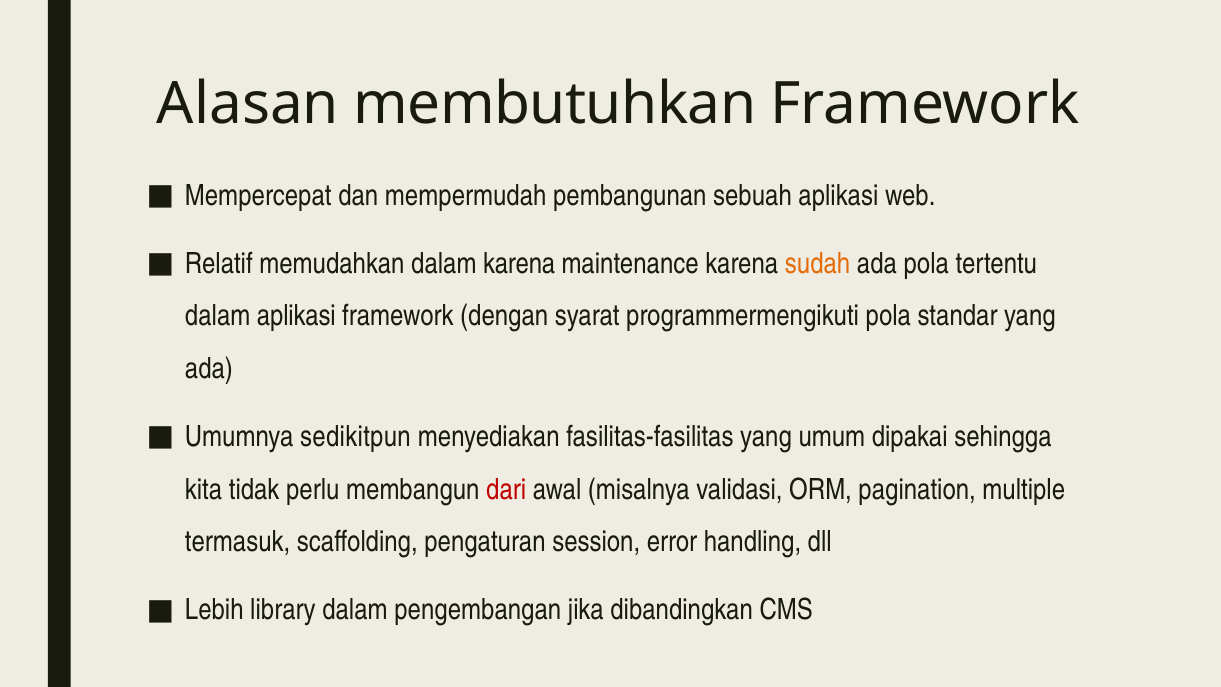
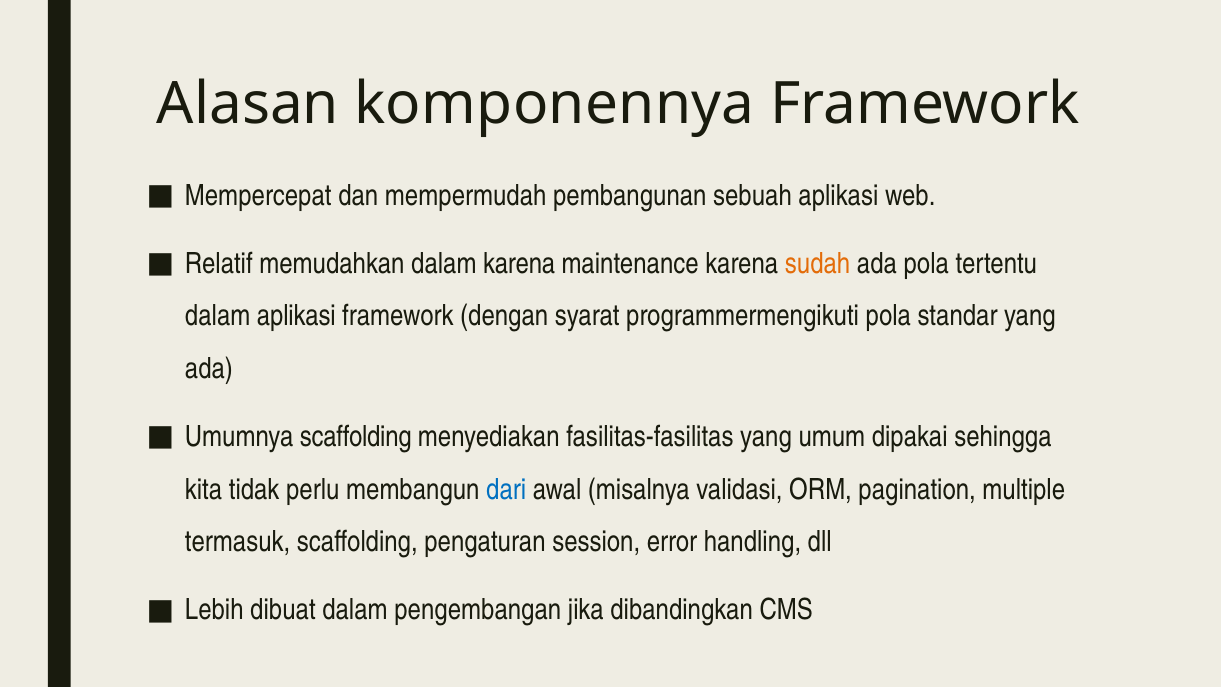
membutuhkan: membutuhkan -> komponennya
Umumnya sedikitpun: sedikitpun -> scaffolding
dari colour: red -> blue
library: library -> dibuat
